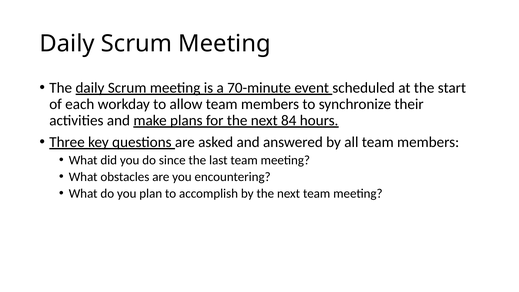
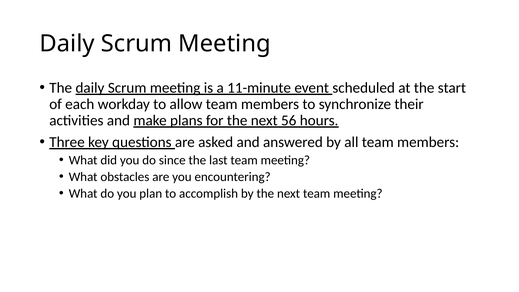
70-minute: 70-minute -> 11-minute
84: 84 -> 56
